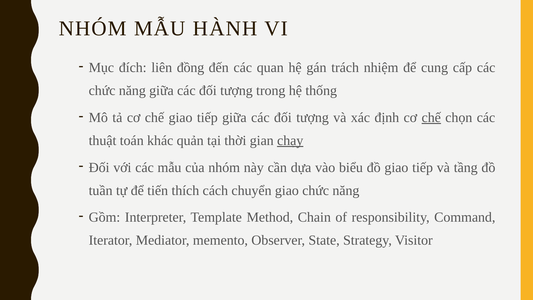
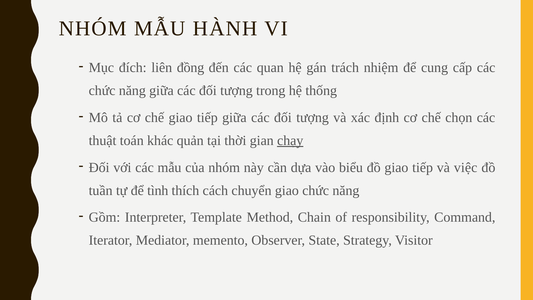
chế at (431, 117) underline: present -> none
tầng: tầng -> việc
tiến: tiến -> tình
